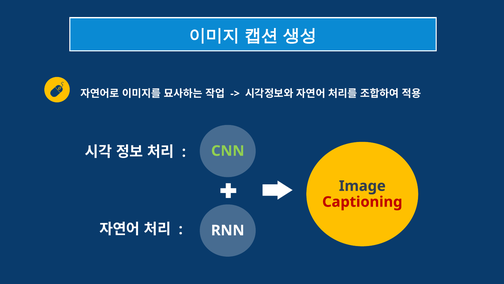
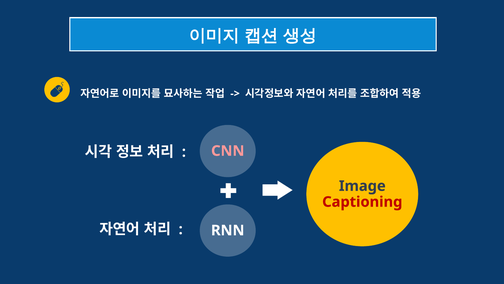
CNN colour: light green -> pink
